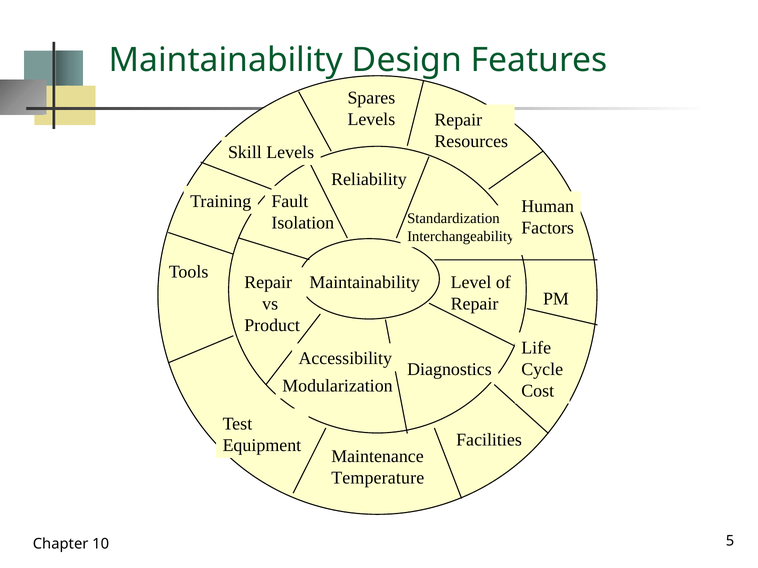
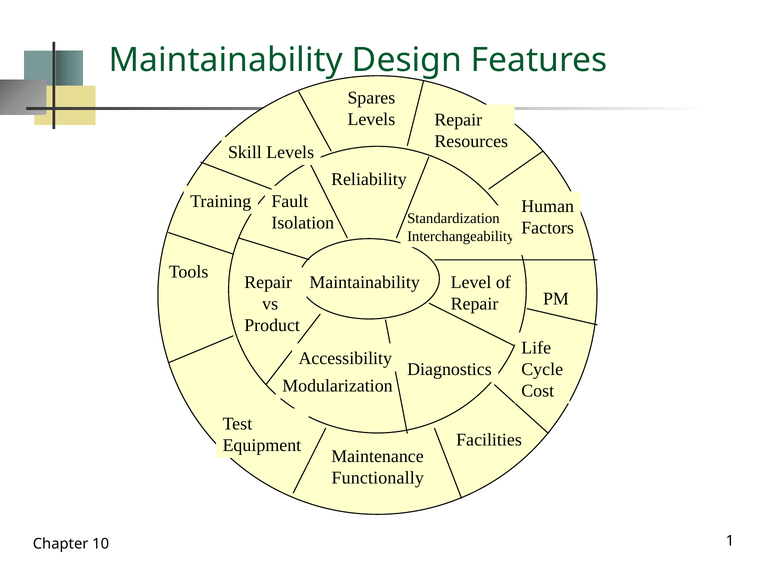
Temperature: Temperature -> Functionally
5: 5 -> 1
